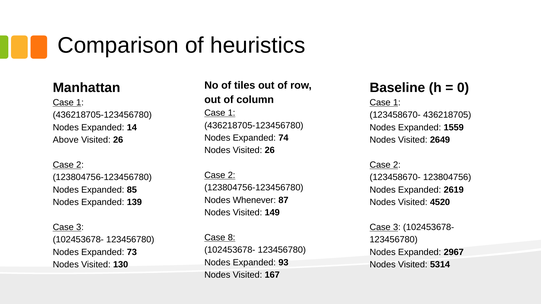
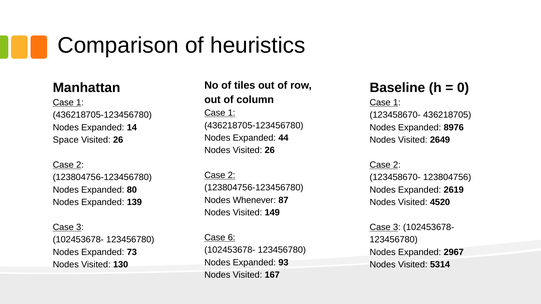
1559: 1559 -> 8976
74: 74 -> 44
Above: Above -> Space
85: 85 -> 80
8: 8 -> 6
